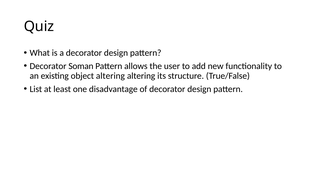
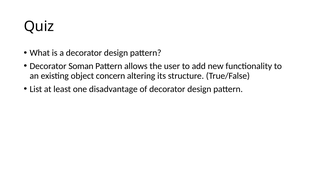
object altering: altering -> concern
